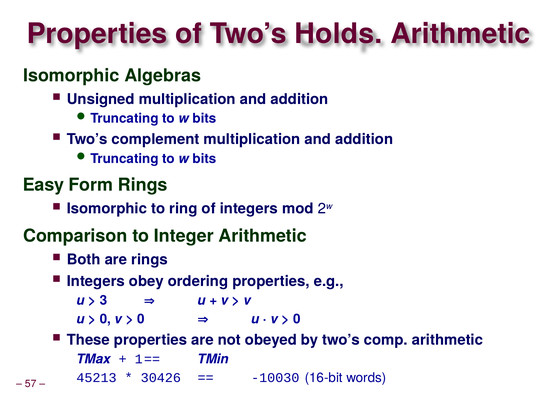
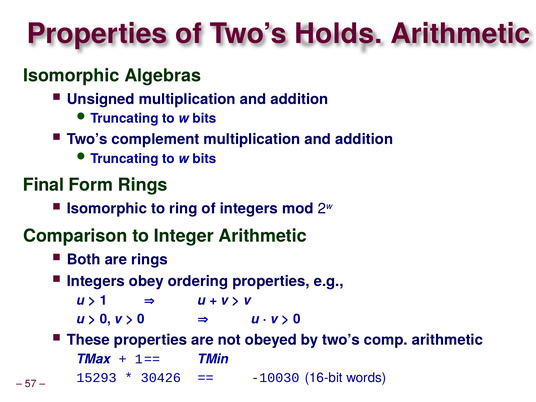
Easy: Easy -> Final
3: 3 -> 1
45213: 45213 -> 15293
